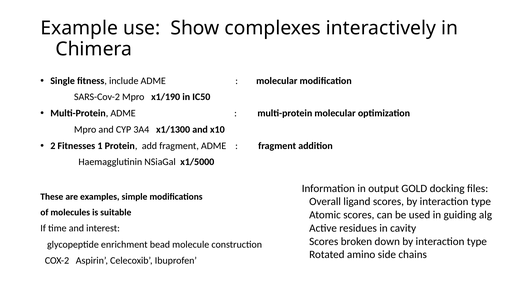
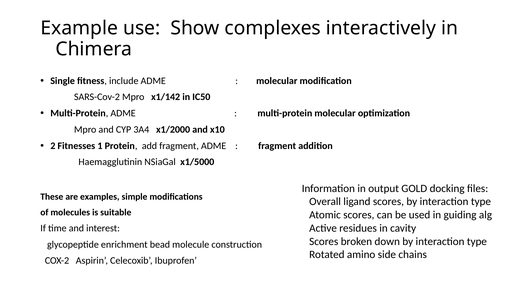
x1/190: x1/190 -> x1/142
x1/1300: x1/1300 -> x1/2000
